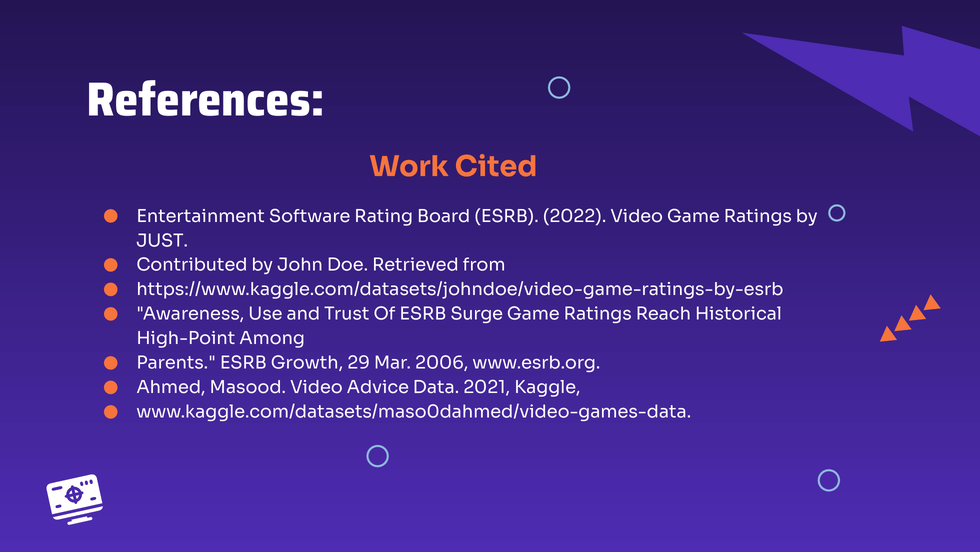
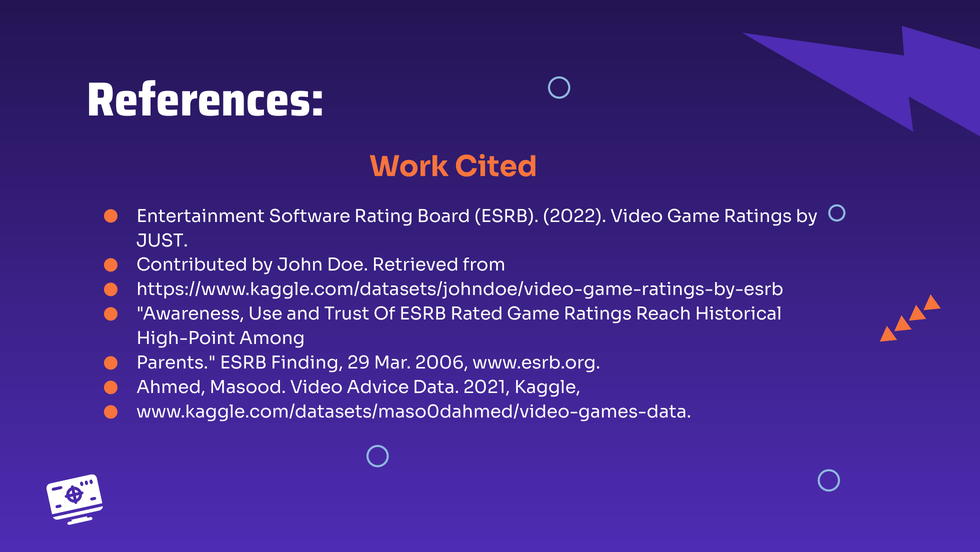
Surge: Surge -> Rated
Growth: Growth -> Finding
